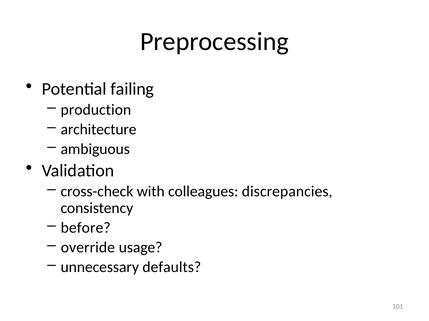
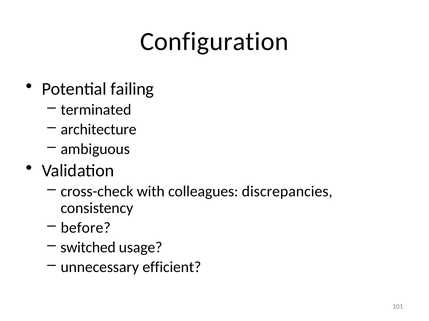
Preprocessing: Preprocessing -> Configuration
production: production -> terminated
override: override -> switched
defaults: defaults -> efficient
